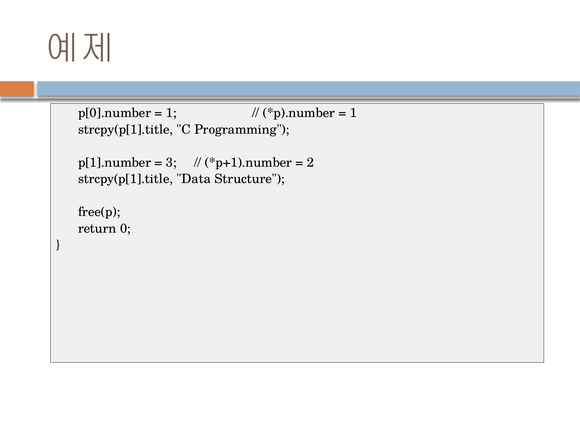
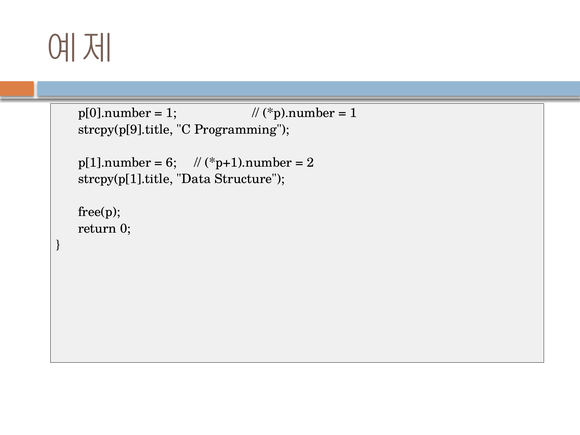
strcpy(p[1].title at (126, 130): strcpy(p[1].title -> strcpy(p[9].title
3: 3 -> 6
